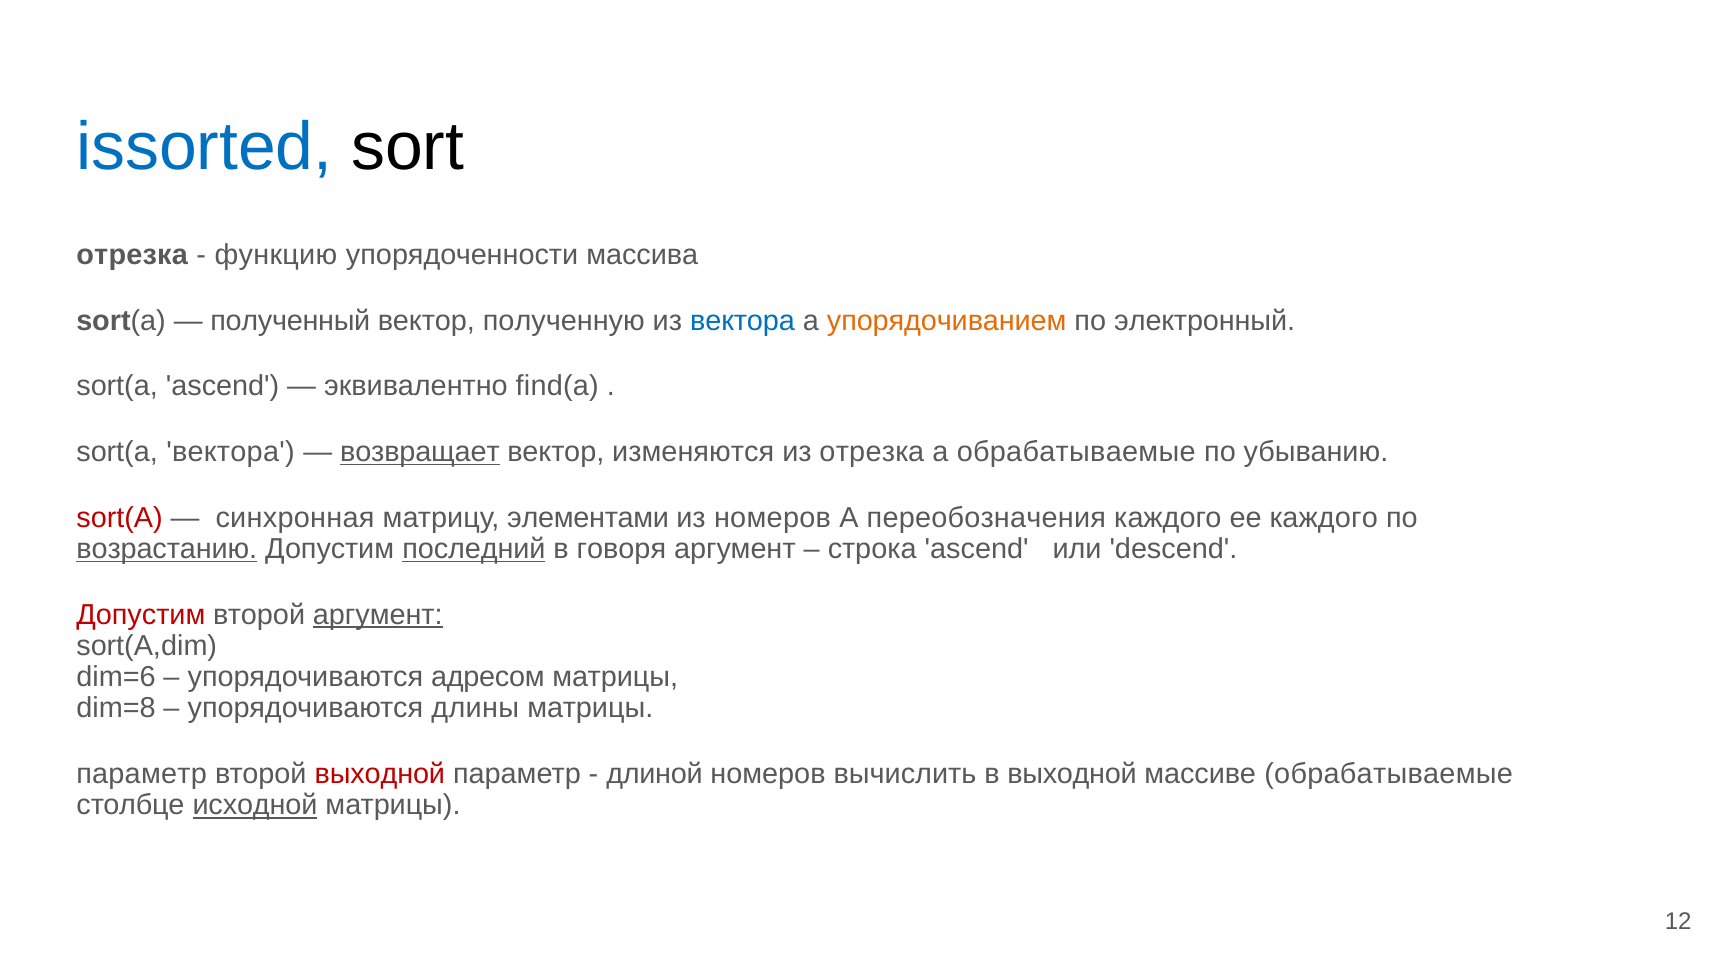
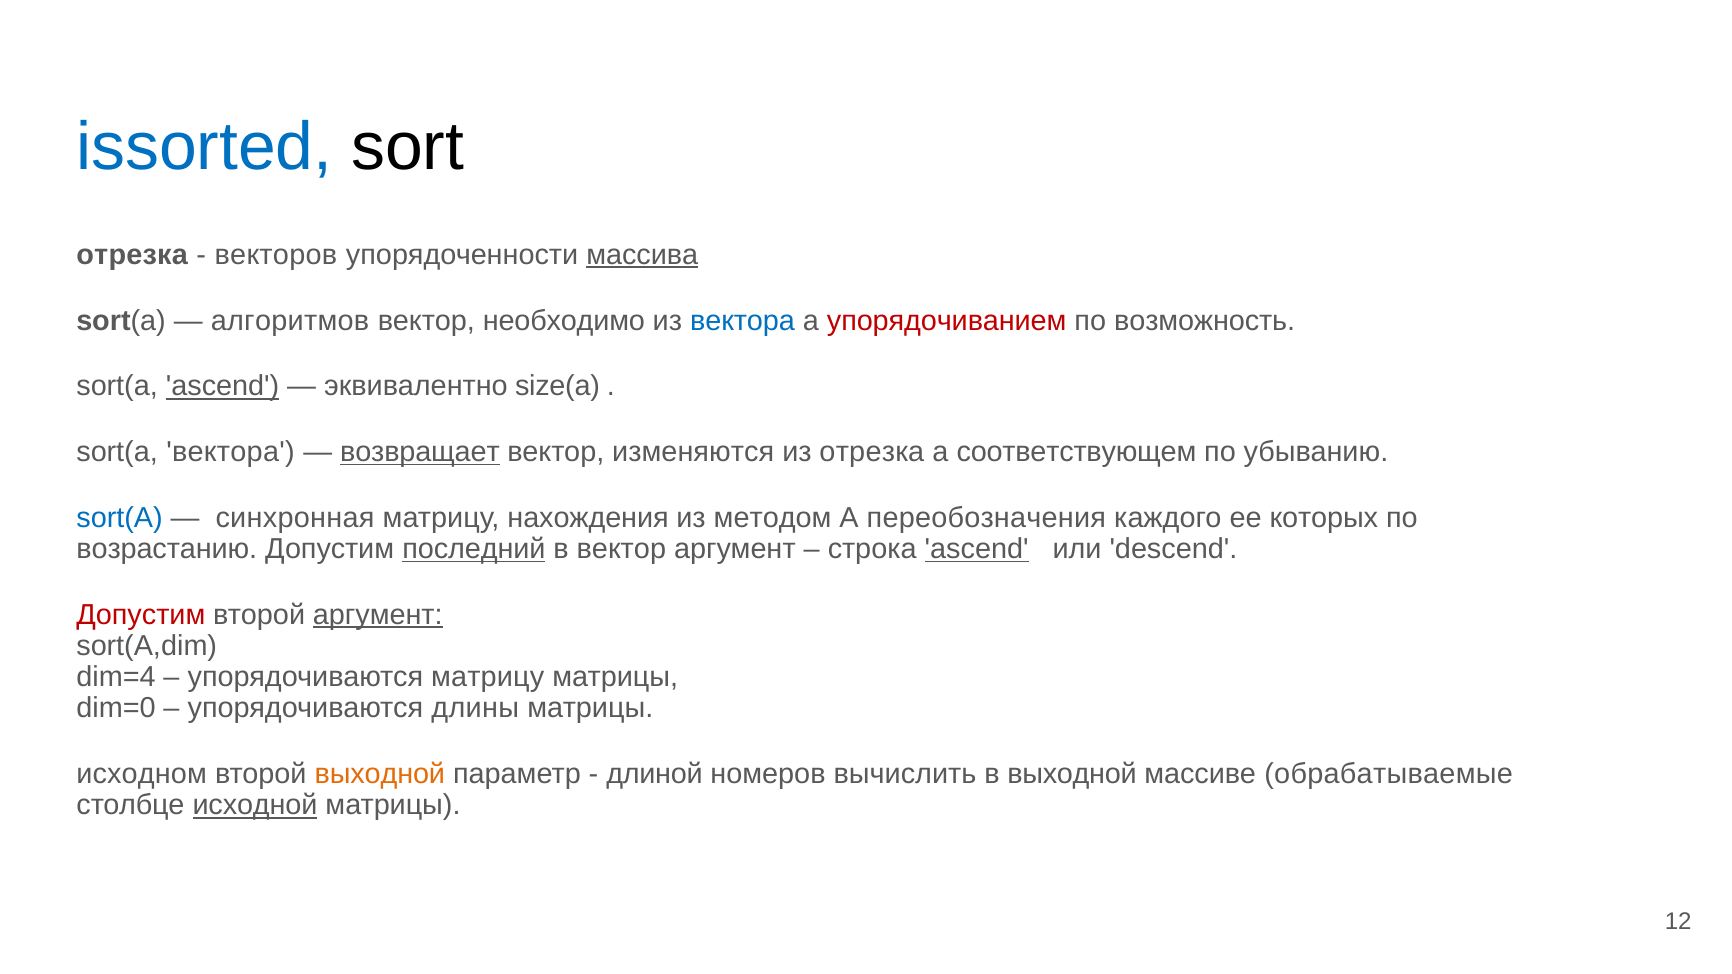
функцию: функцию -> векторов
массива underline: none -> present
полученный: полученный -> алгоритмов
полученную: полученную -> необходимо
упорядочиванием colour: orange -> red
электронный: электронный -> возможность
ascend at (223, 387) underline: none -> present
find(a: find(a -> size(a
a обрабатываемые: обрабатываемые -> соответствующем
sort(A at (119, 518) colour: red -> blue
элементами: элементами -> нахождения
из номеров: номеров -> методом
ее каждого: каждого -> которых
возрастанию underline: present -> none
в говоря: говоря -> вектор
ascend at (977, 549) underline: none -> present
dim=6: dim=6 -> dim=4
упорядочиваются адресом: адресом -> матрицу
dim=8: dim=8 -> dim=0
параметр at (142, 774): параметр -> исходном
выходной at (380, 774) colour: red -> orange
